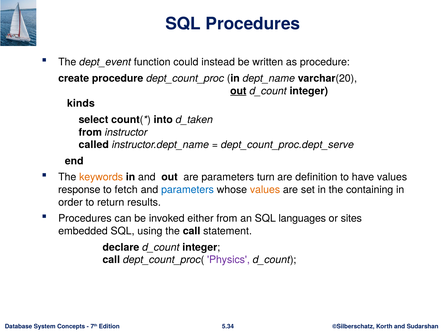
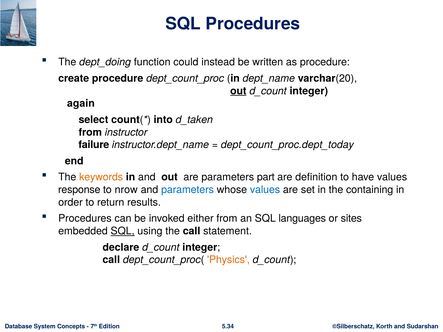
dept_event: dept_event -> dept_doing
kinds: kinds -> again
called: called -> failure
dept_count_proc.dept_serve: dept_count_proc.dept_serve -> dept_count_proc.dept_today
turn: turn -> part
fetch: fetch -> nrow
values at (265, 190) colour: orange -> blue
SQL at (123, 231) underline: none -> present
Physics colour: purple -> orange
